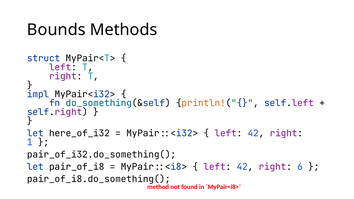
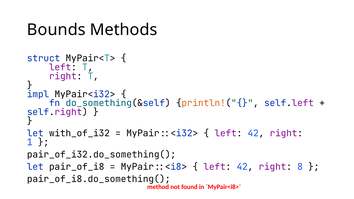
here_of_i32: here_of_i32 -> with_of_i32
6: 6 -> 8
